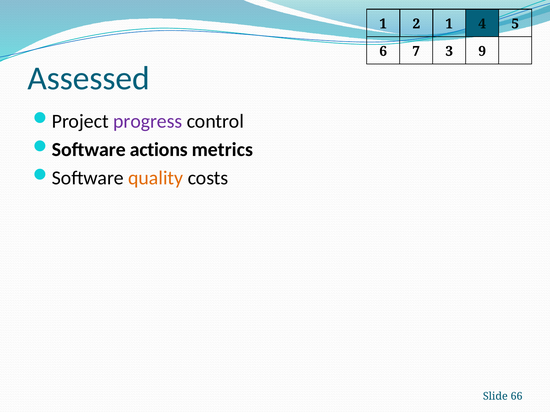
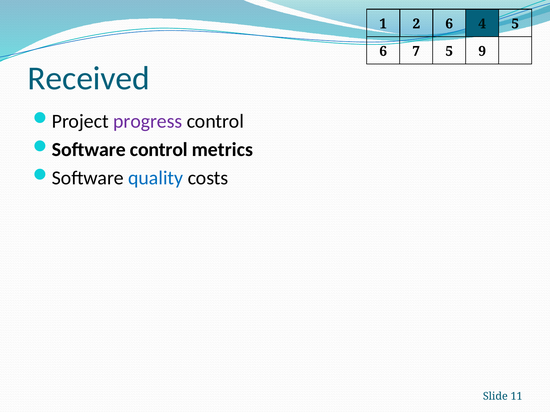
2 1: 1 -> 6
7 3: 3 -> 5
Assessed: Assessed -> Received
Software actions: actions -> control
quality colour: orange -> blue
66: 66 -> 11
